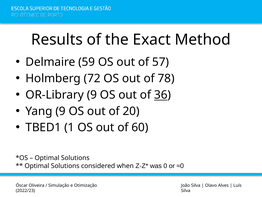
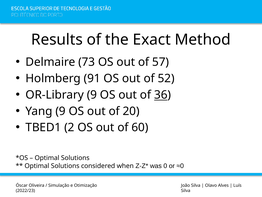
59: 59 -> 73
72: 72 -> 91
78: 78 -> 52
1: 1 -> 2
